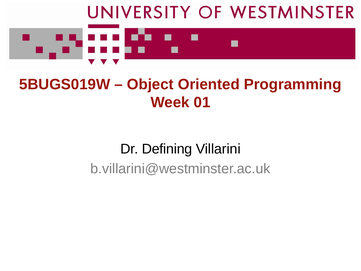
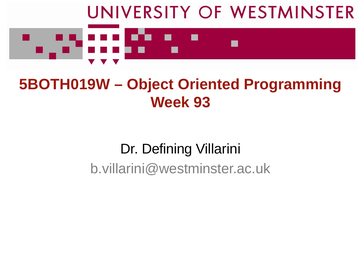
5BUGS019W: 5BUGS019W -> 5BOTH019W
01: 01 -> 93
